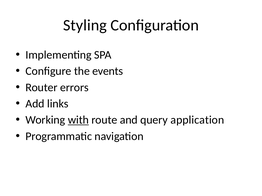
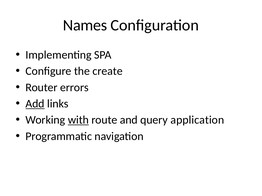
Styling: Styling -> Names
events: events -> create
Add underline: none -> present
